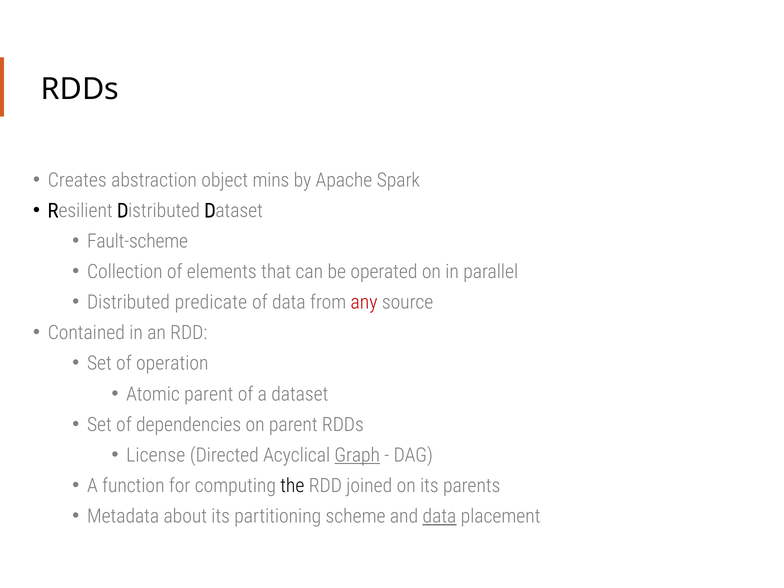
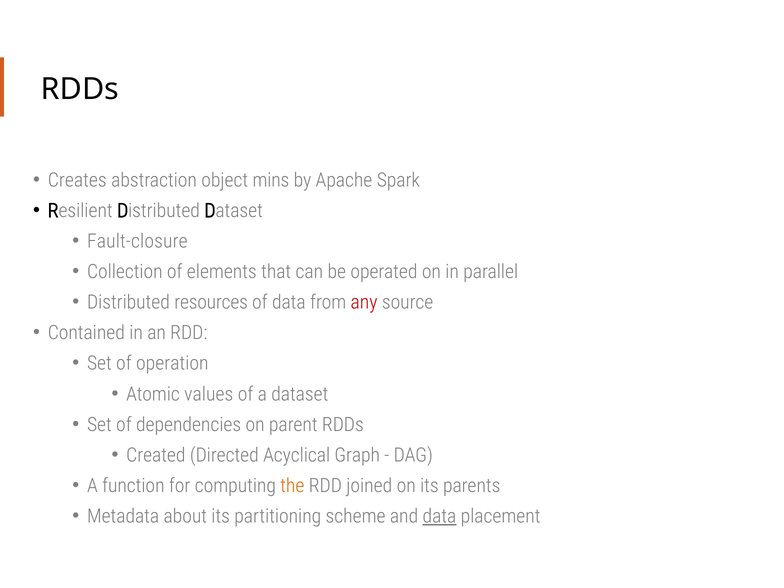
Fault-scheme: Fault-scheme -> Fault-closure
predicate: predicate -> resources
Atomic parent: parent -> values
License: License -> Created
Graph underline: present -> none
the colour: black -> orange
